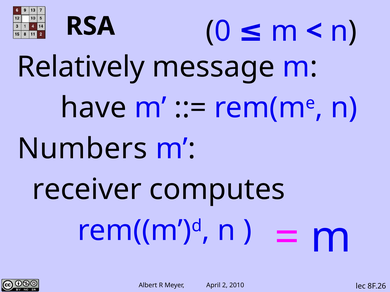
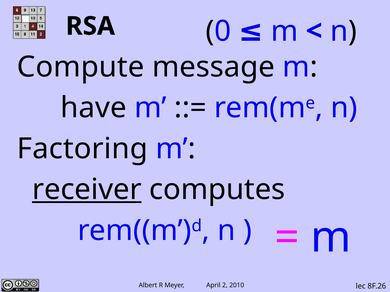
Relatively: Relatively -> Compute
Numbers: Numbers -> Factoring
receiver underline: none -> present
